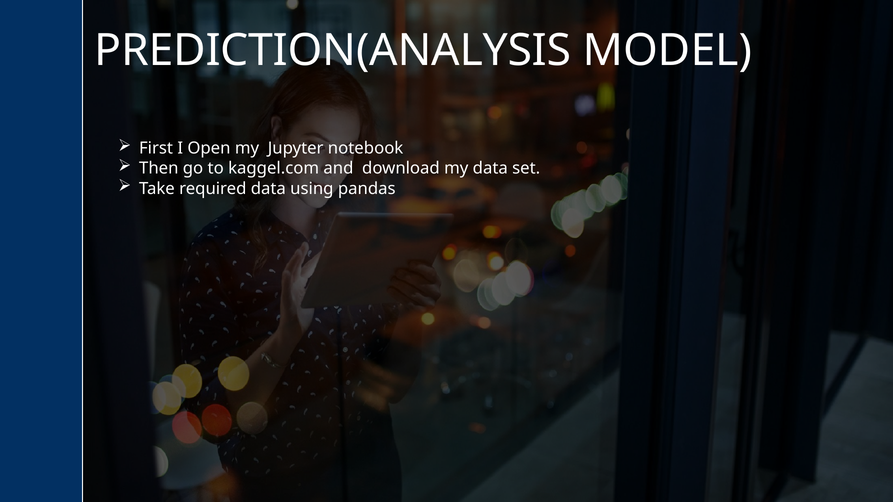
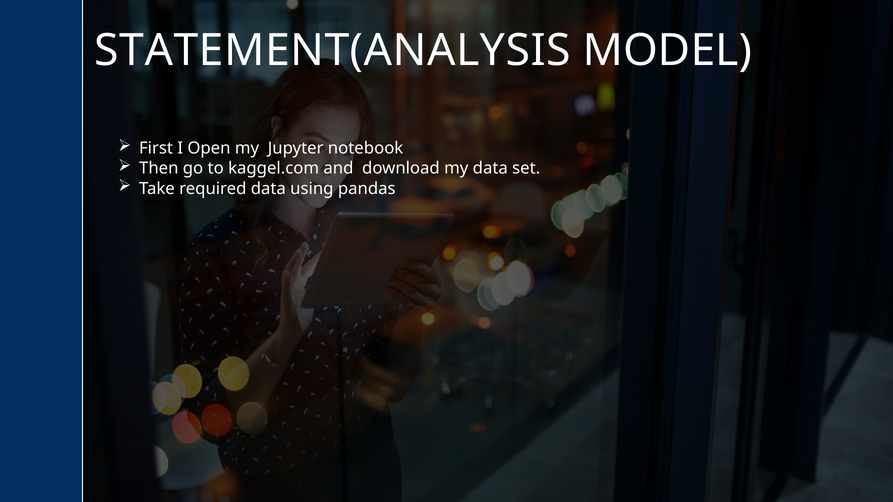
PREDICTION(ANALYSIS: PREDICTION(ANALYSIS -> STATEMENT(ANALYSIS
